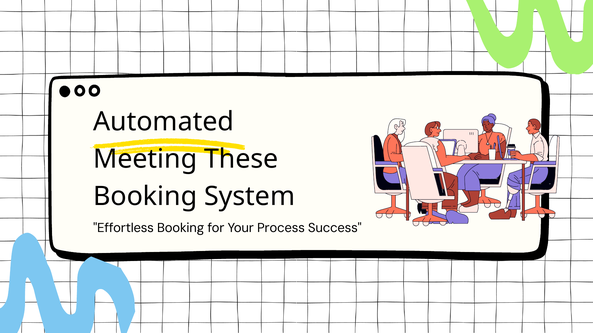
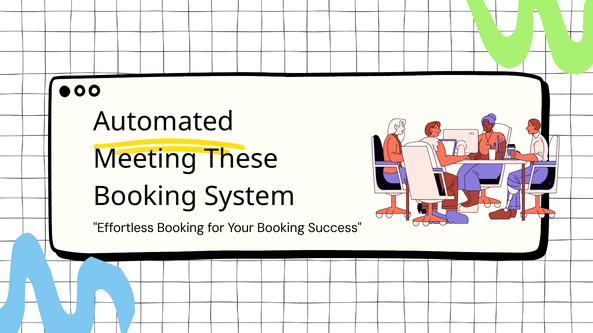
Your Process: Process -> Booking
